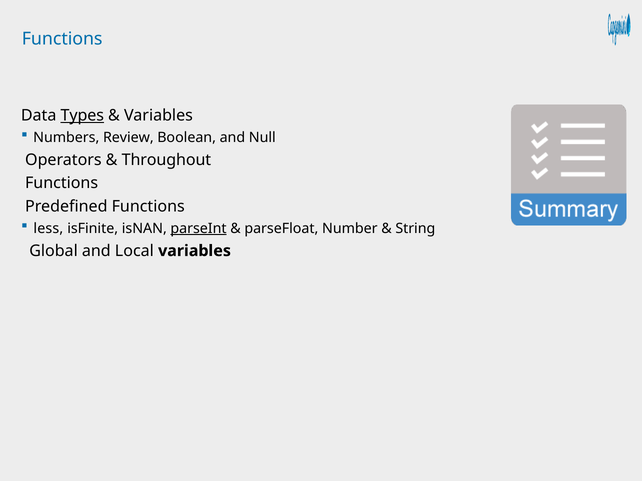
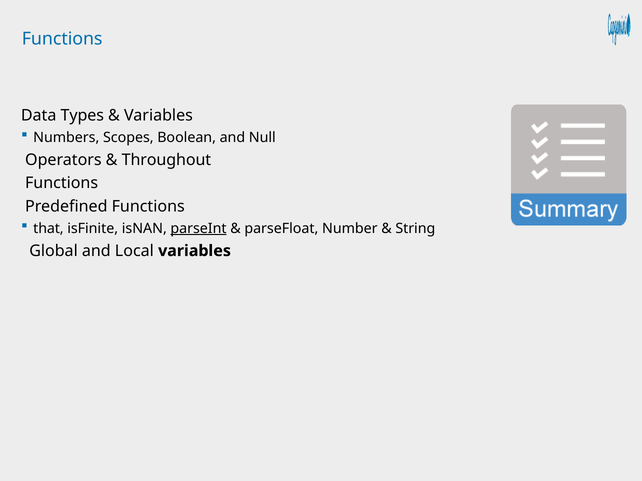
Types underline: present -> none
Review: Review -> Scopes
less: less -> that
